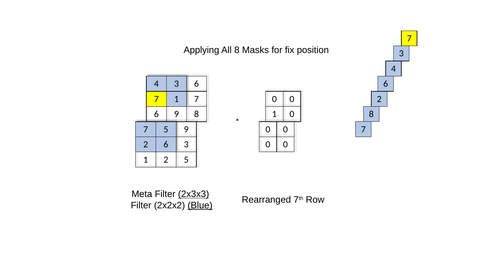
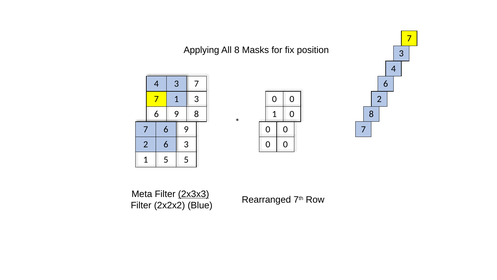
6 at (196, 84): 6 -> 7
1 7: 7 -> 3
7 5: 5 -> 6
1 2: 2 -> 5
Blue underline: present -> none
